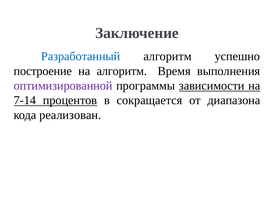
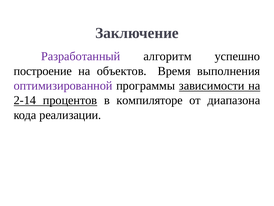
Разработанный colour: blue -> purple
на алгоритм: алгоритм -> объектов
7-14: 7-14 -> 2-14
сокращается: сокращается -> компиляторе
реализован: реализован -> реализации
